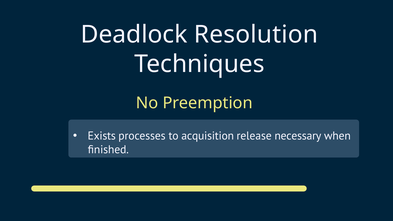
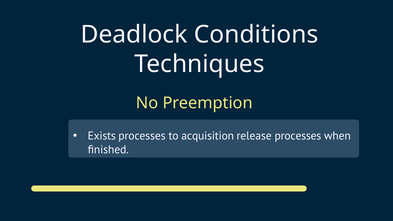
Resolution: Resolution -> Conditions
release necessary: necessary -> processes
